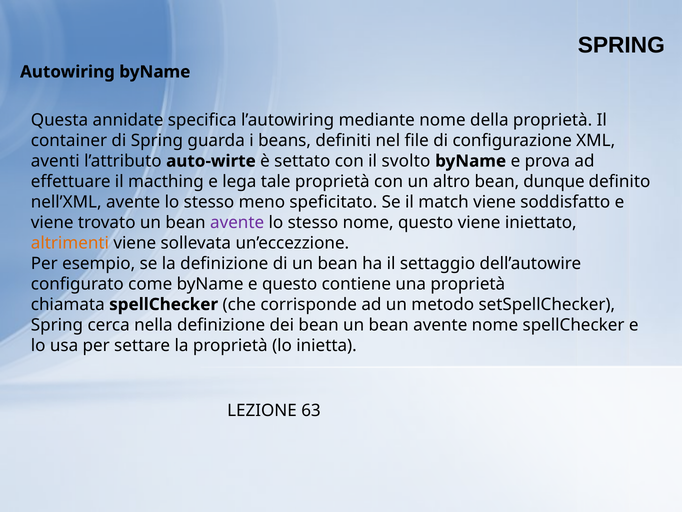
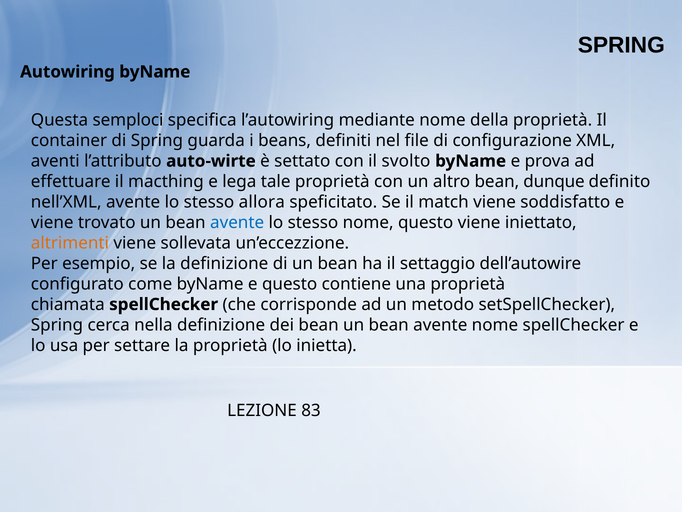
annidate: annidate -> semploci
meno: meno -> allora
avente at (237, 222) colour: purple -> blue
63: 63 -> 83
